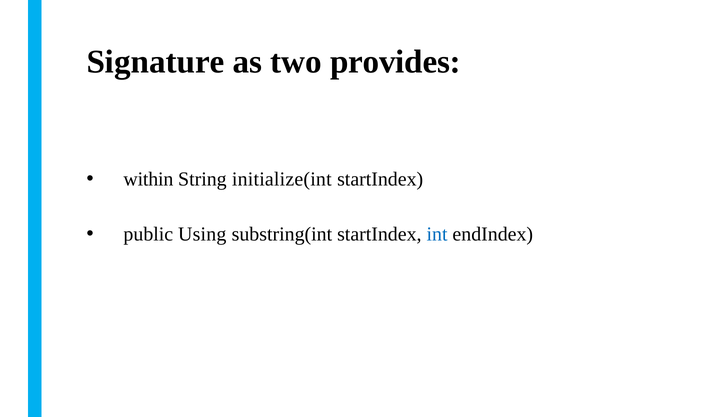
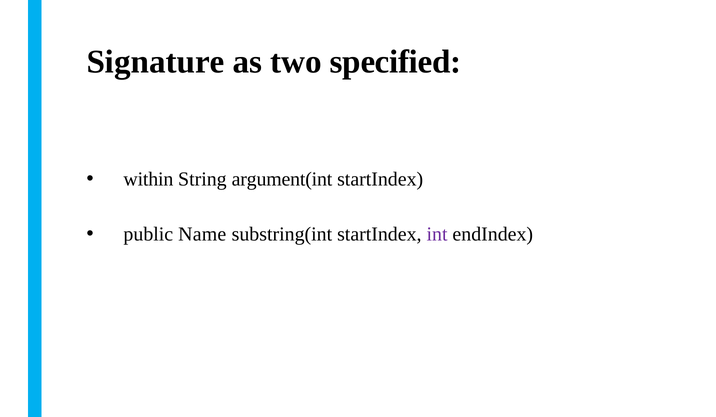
provides: provides -> specified
initialize(int: initialize(int -> argument(int
Using: Using -> Name
int colour: blue -> purple
